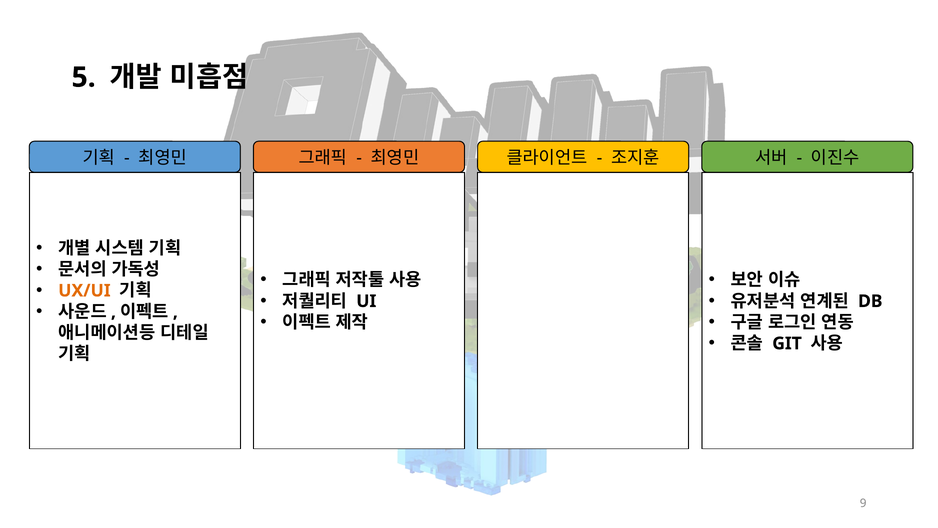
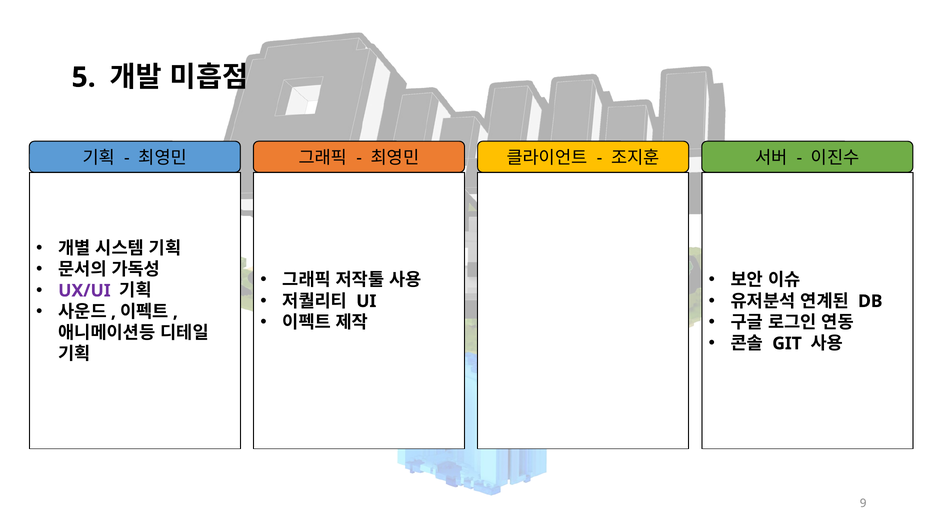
UX/UI colour: orange -> purple
